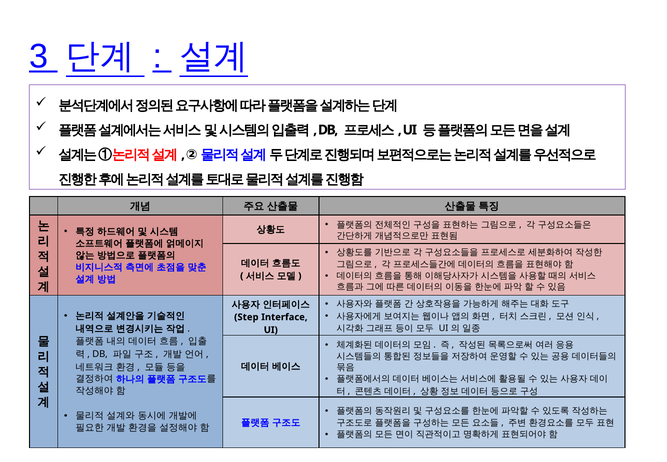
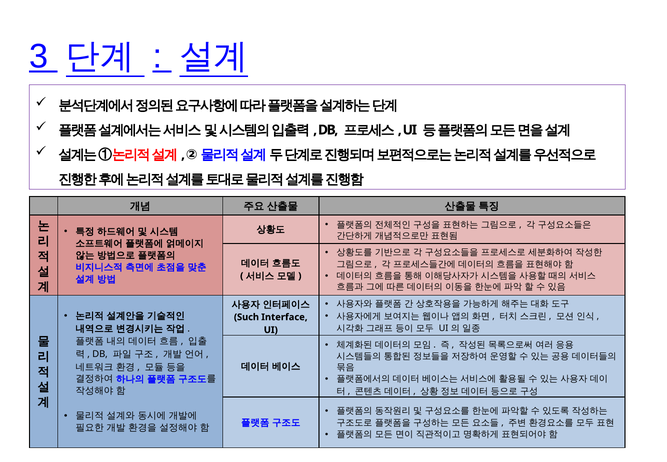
Step: Step -> Such
